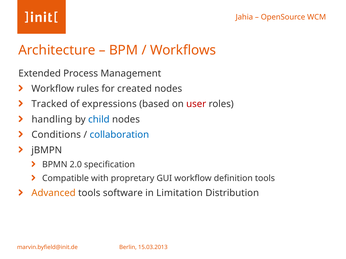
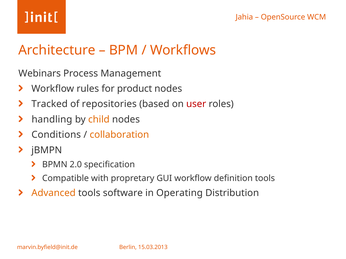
Extended: Extended -> Webinars
created: created -> product
expressions: expressions -> repositories
child colour: blue -> orange
collaboration colour: blue -> orange
Limitation: Limitation -> Operating
